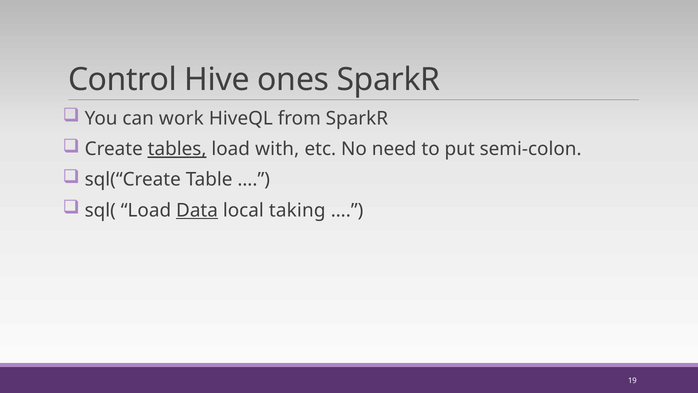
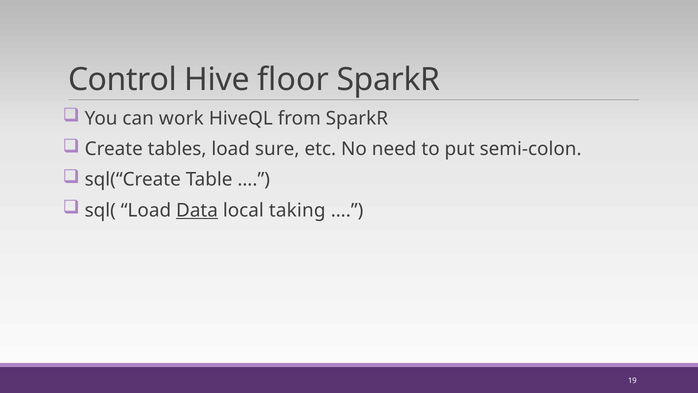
ones: ones -> floor
tables underline: present -> none
with: with -> sure
